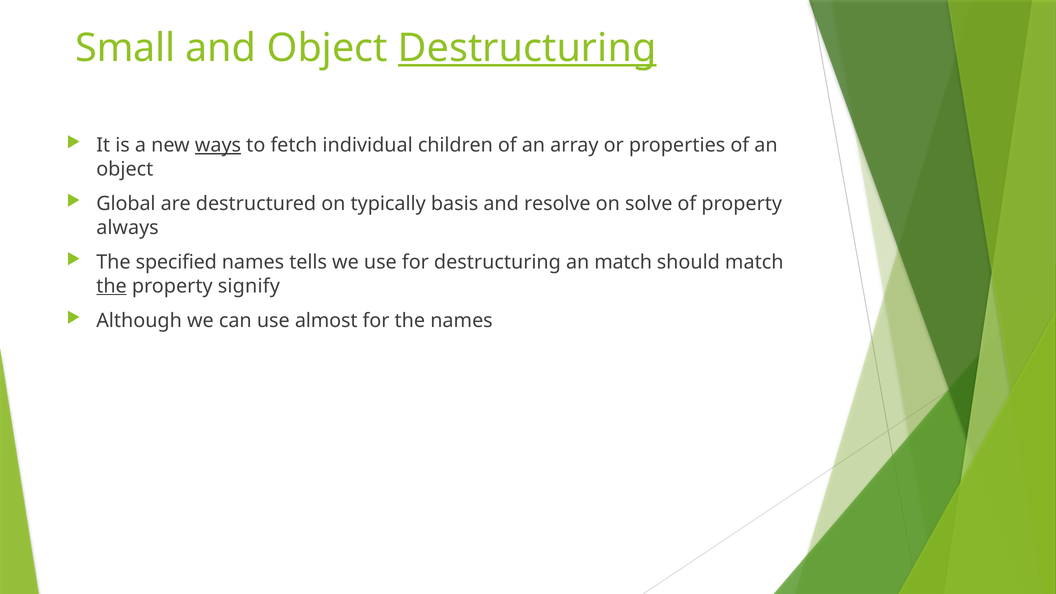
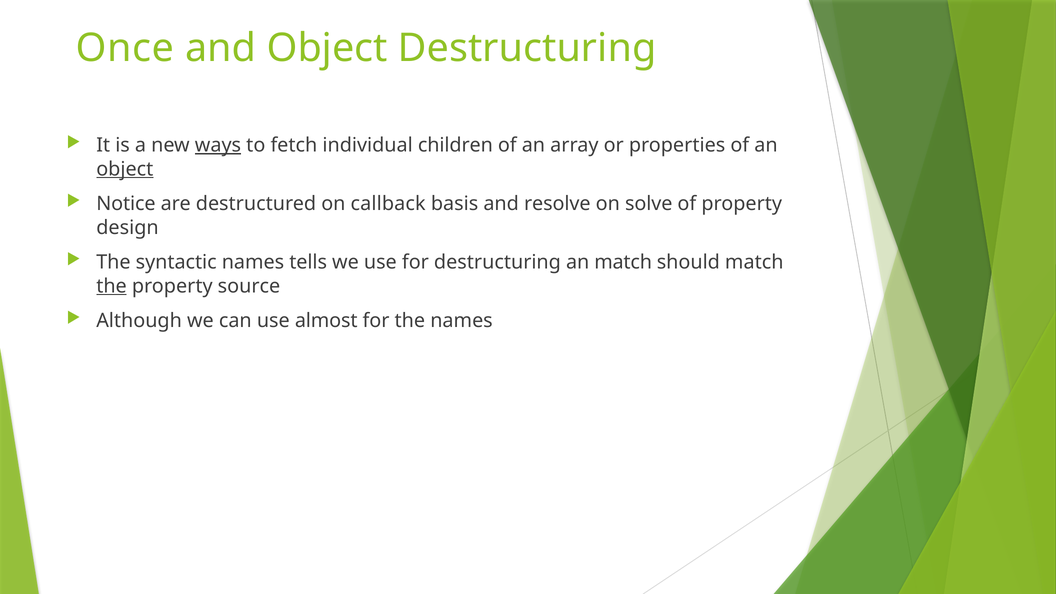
Small: Small -> Once
Destructuring at (527, 48) underline: present -> none
object at (125, 169) underline: none -> present
Global: Global -> Notice
typically: typically -> callback
always: always -> design
specified: specified -> syntactic
signify: signify -> source
